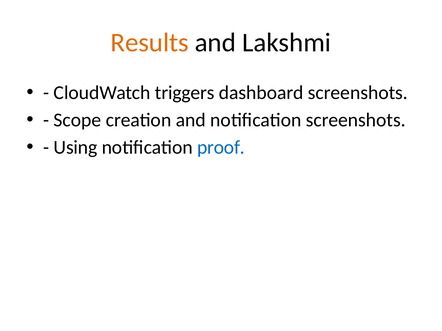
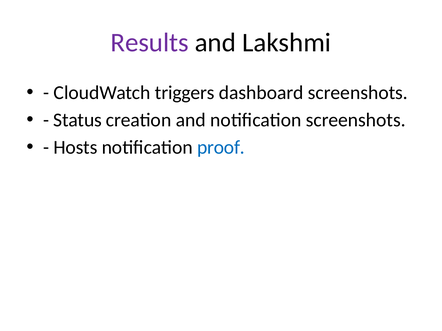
Results colour: orange -> purple
Scope: Scope -> Status
Using: Using -> Hosts
